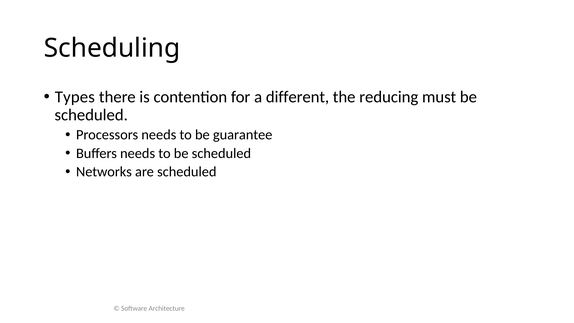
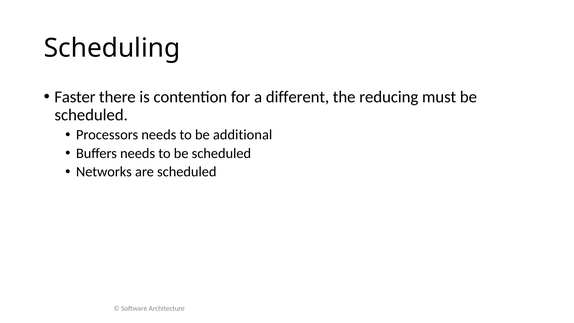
Types: Types -> Faster
guarantee: guarantee -> additional
